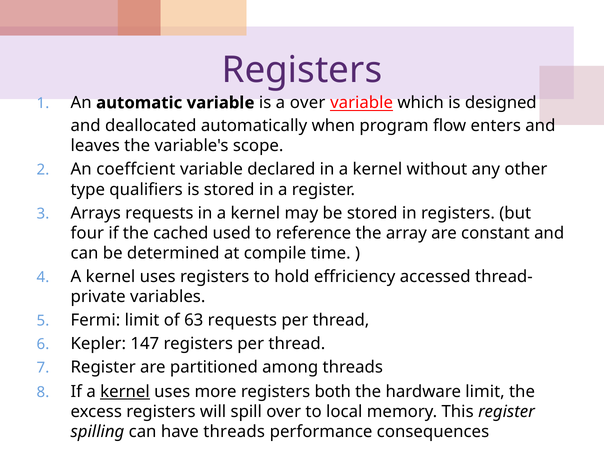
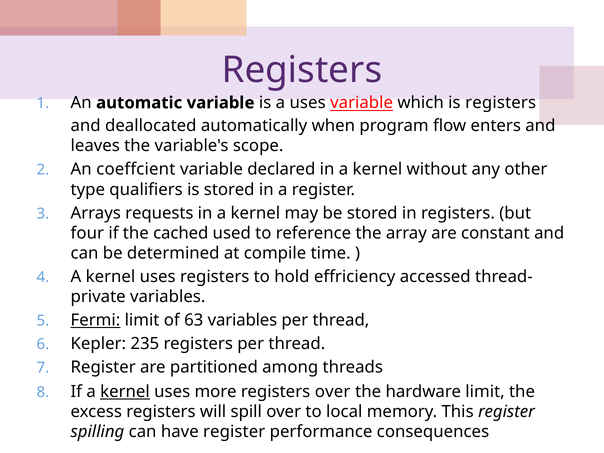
a over: over -> uses
is designed: designed -> registers
Fermi underline: none -> present
63 requests: requests -> variables
147: 147 -> 235
registers both: both -> over
have threads: threads -> register
